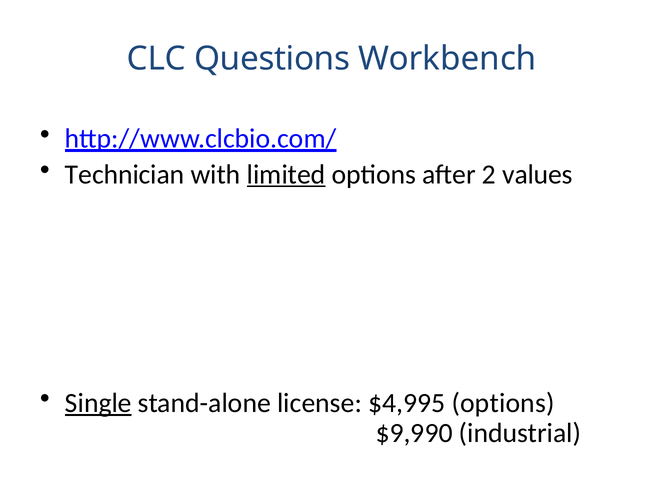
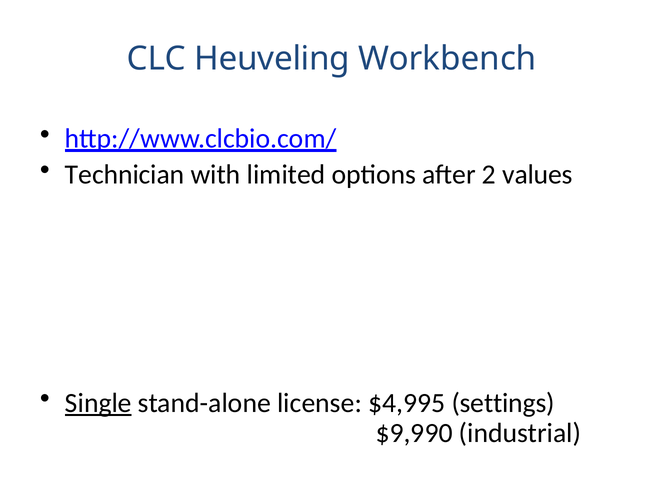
Questions: Questions -> Heuveling
limited underline: present -> none
$4,995 options: options -> settings
